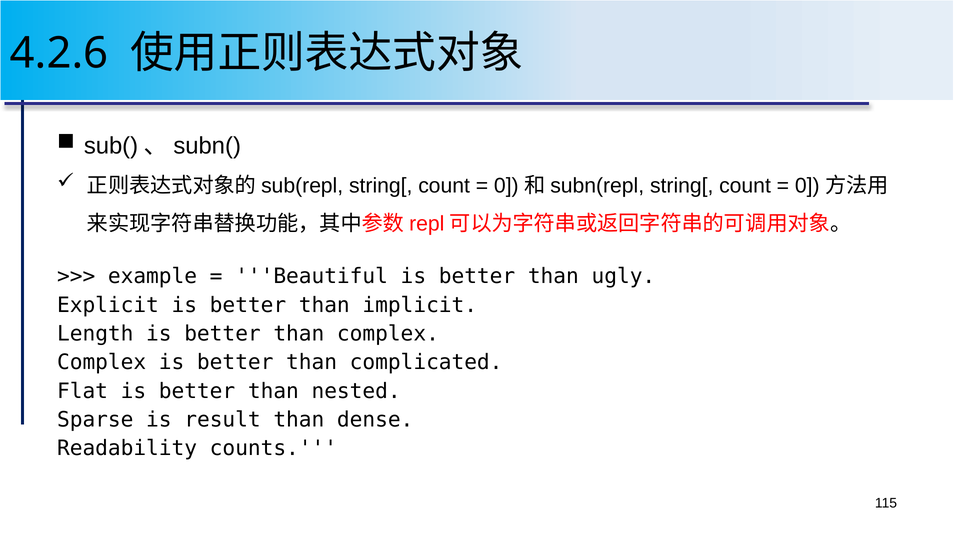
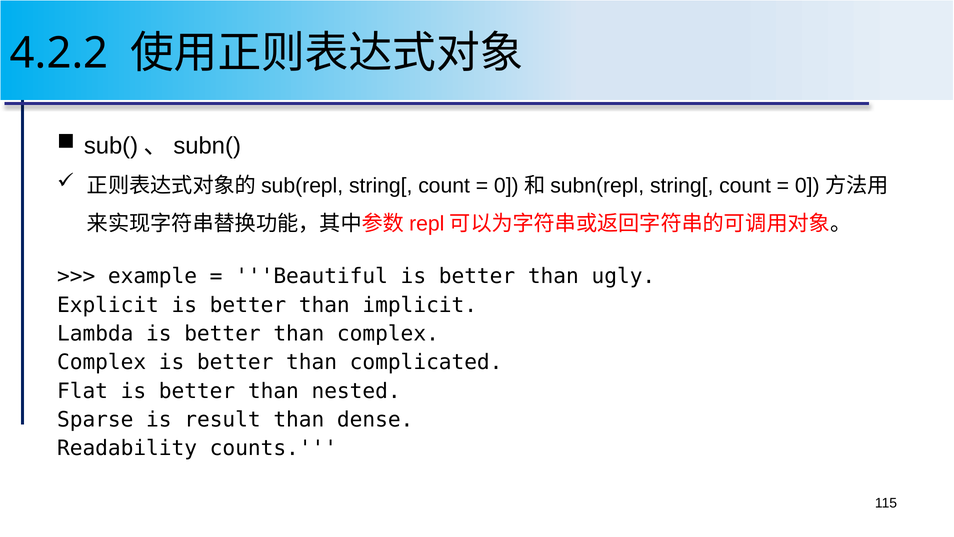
4.2.6: 4.2.6 -> 4.2.2
Length: Length -> Lambda
